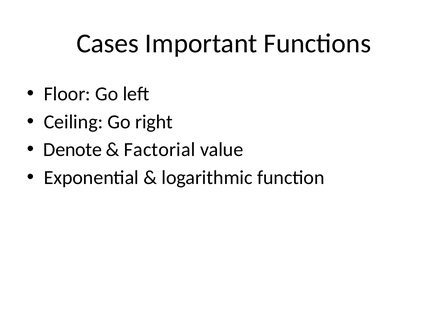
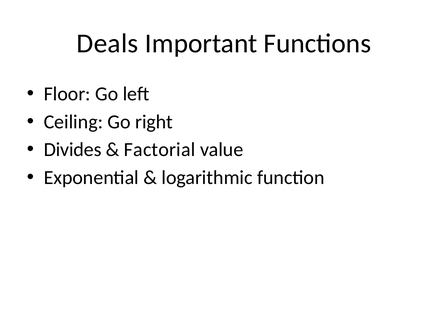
Cases: Cases -> Deals
Denote: Denote -> Divides
